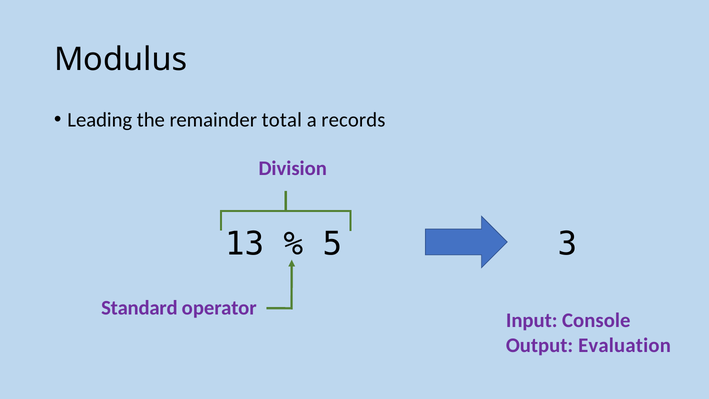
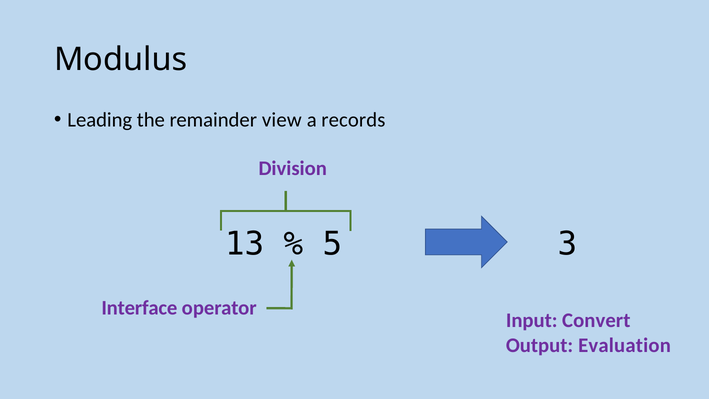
total: total -> view
Standard: Standard -> Interface
Console: Console -> Convert
